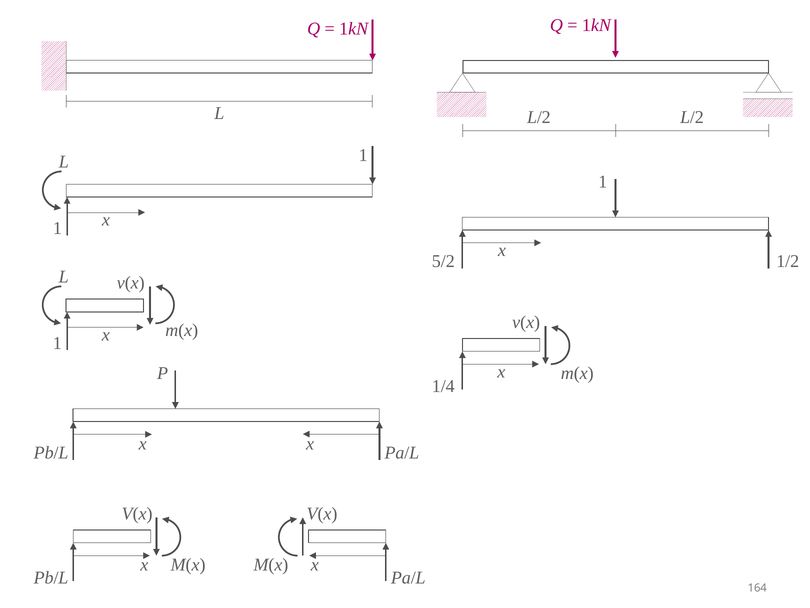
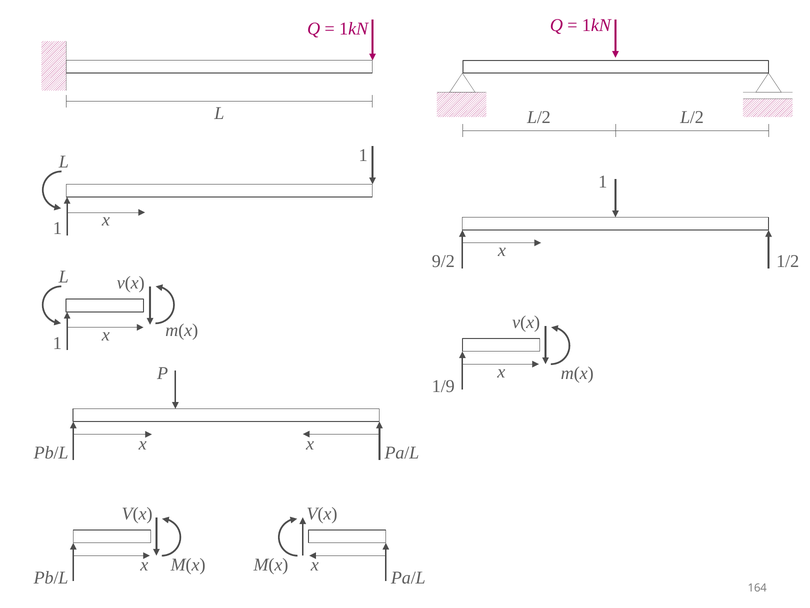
5/2: 5/2 -> 9/2
1/4: 1/4 -> 1/9
